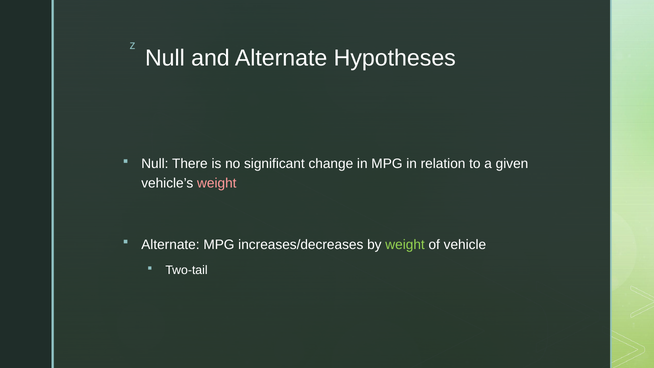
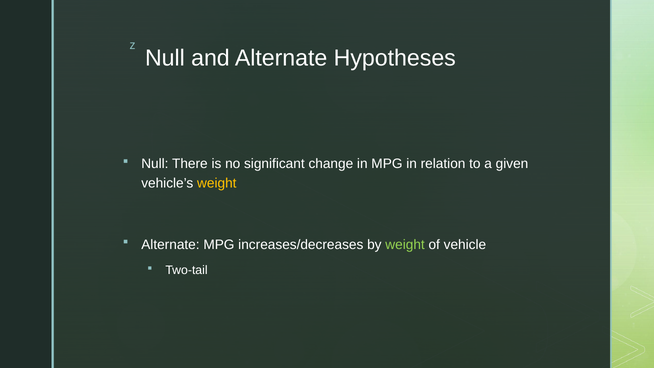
weight at (217, 183) colour: pink -> yellow
